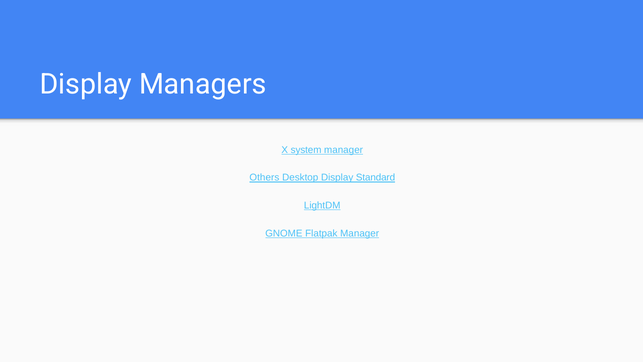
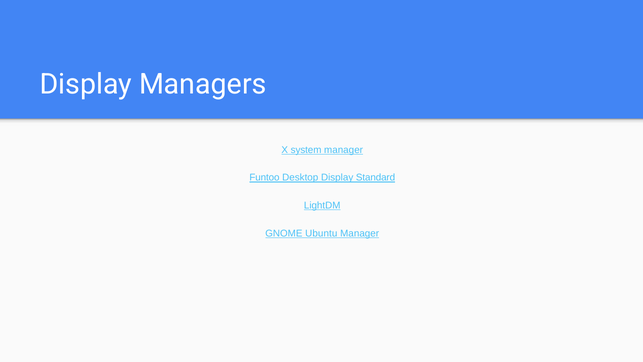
Others: Others -> Funtoo
Flatpak: Flatpak -> Ubuntu
